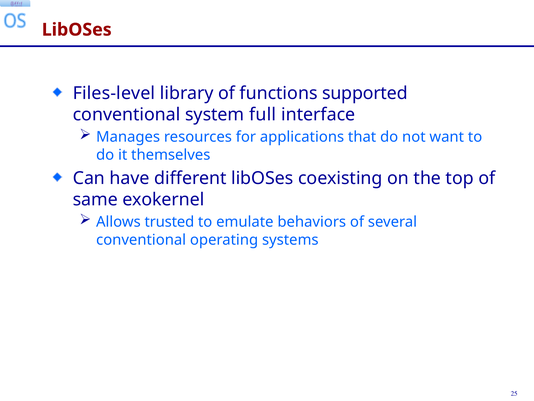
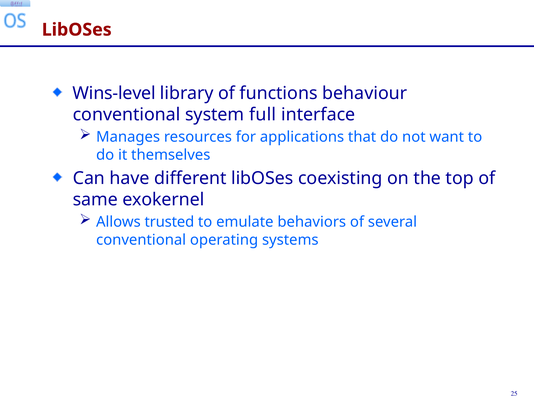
Files-level: Files-level -> Wins-level
supported: supported -> behaviour
